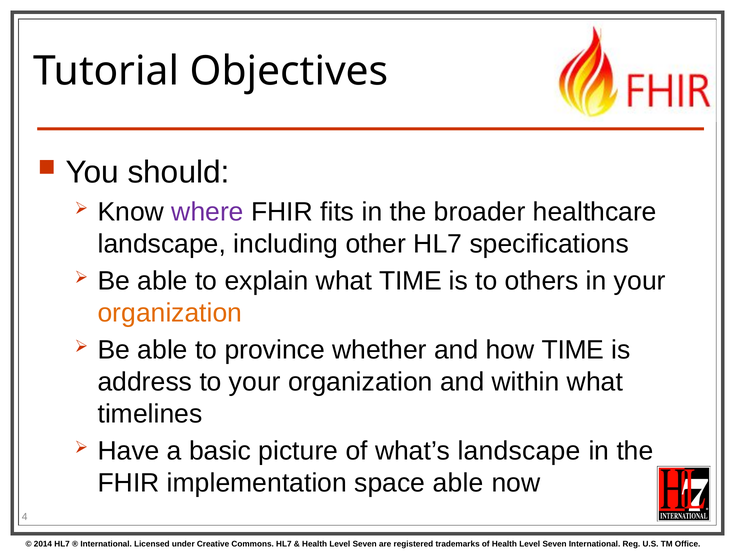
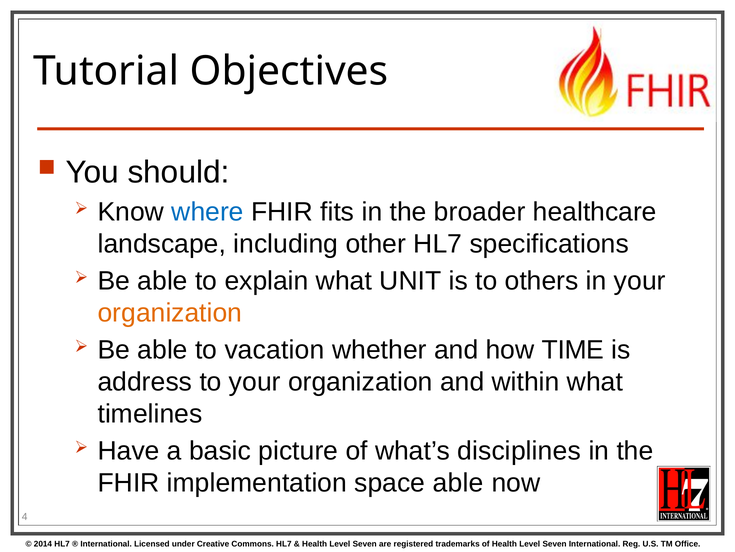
where colour: purple -> blue
what TIME: TIME -> UNIT
province: province -> vacation
what’s landscape: landscape -> disciplines
